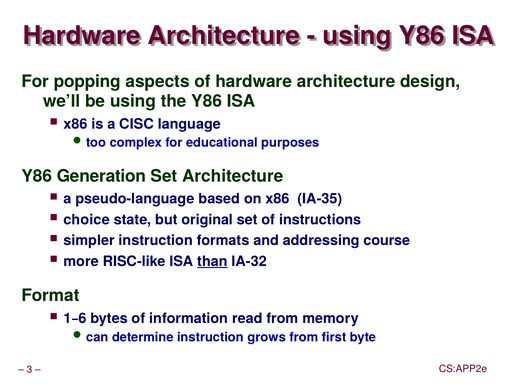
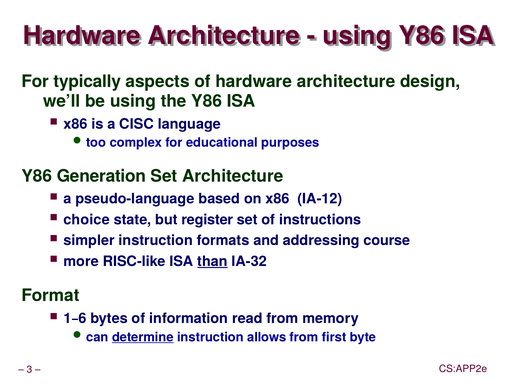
popping: popping -> typically
IA-35: IA-35 -> IA-12
original: original -> register
determine underline: none -> present
grows: grows -> allows
